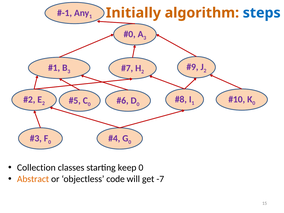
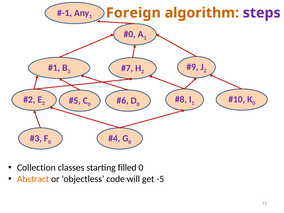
Initially: Initially -> Foreign
steps colour: blue -> purple
keep: keep -> filled
-7: -7 -> -5
